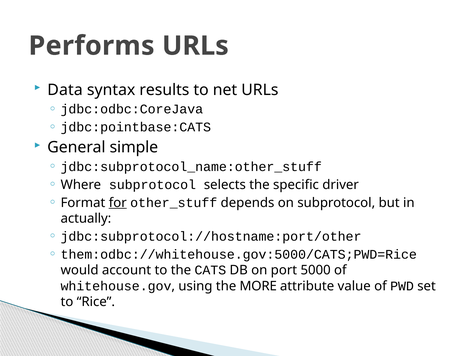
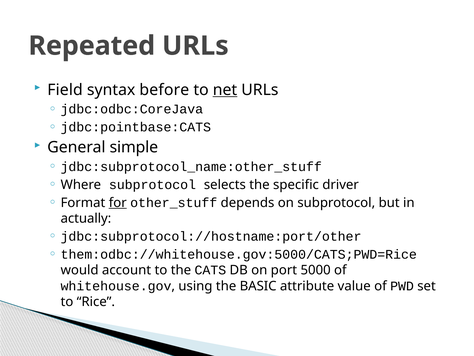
Performs: Performs -> Repeated
Data: Data -> Field
results: results -> before
net underline: none -> present
MORE: MORE -> BASIC
